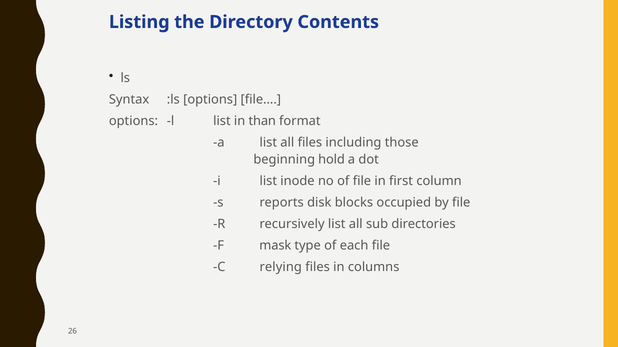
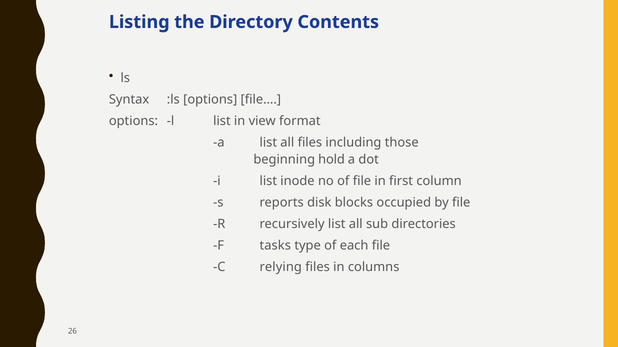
than: than -> view
mask: mask -> tasks
